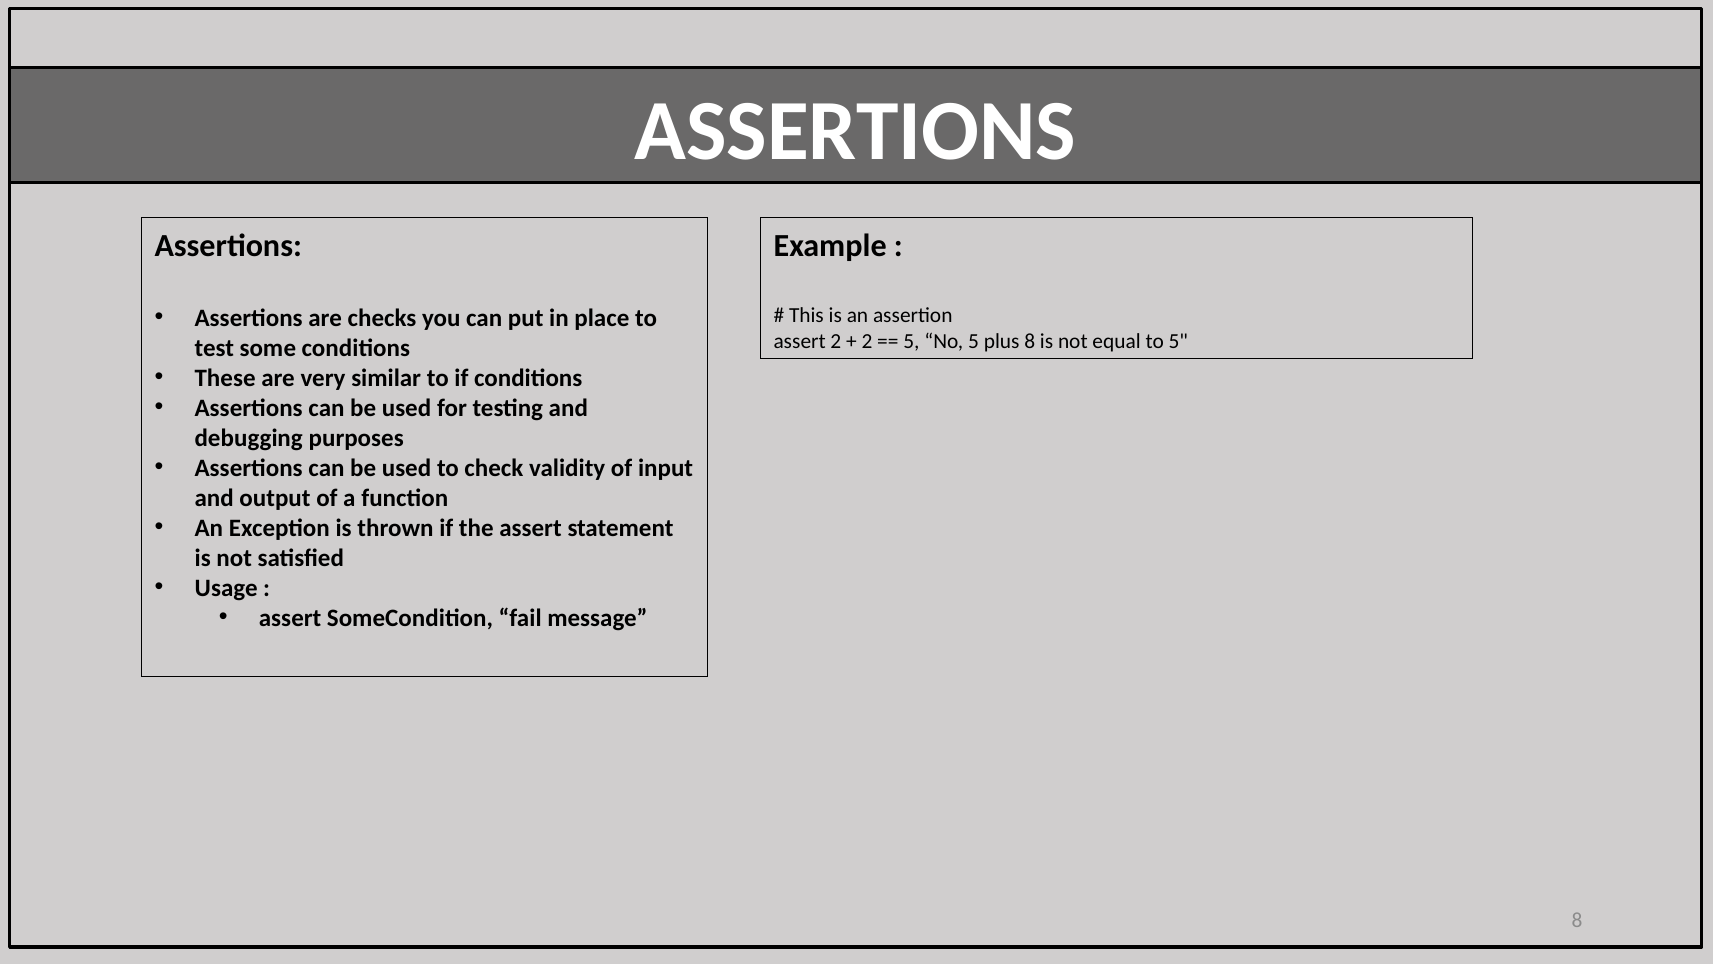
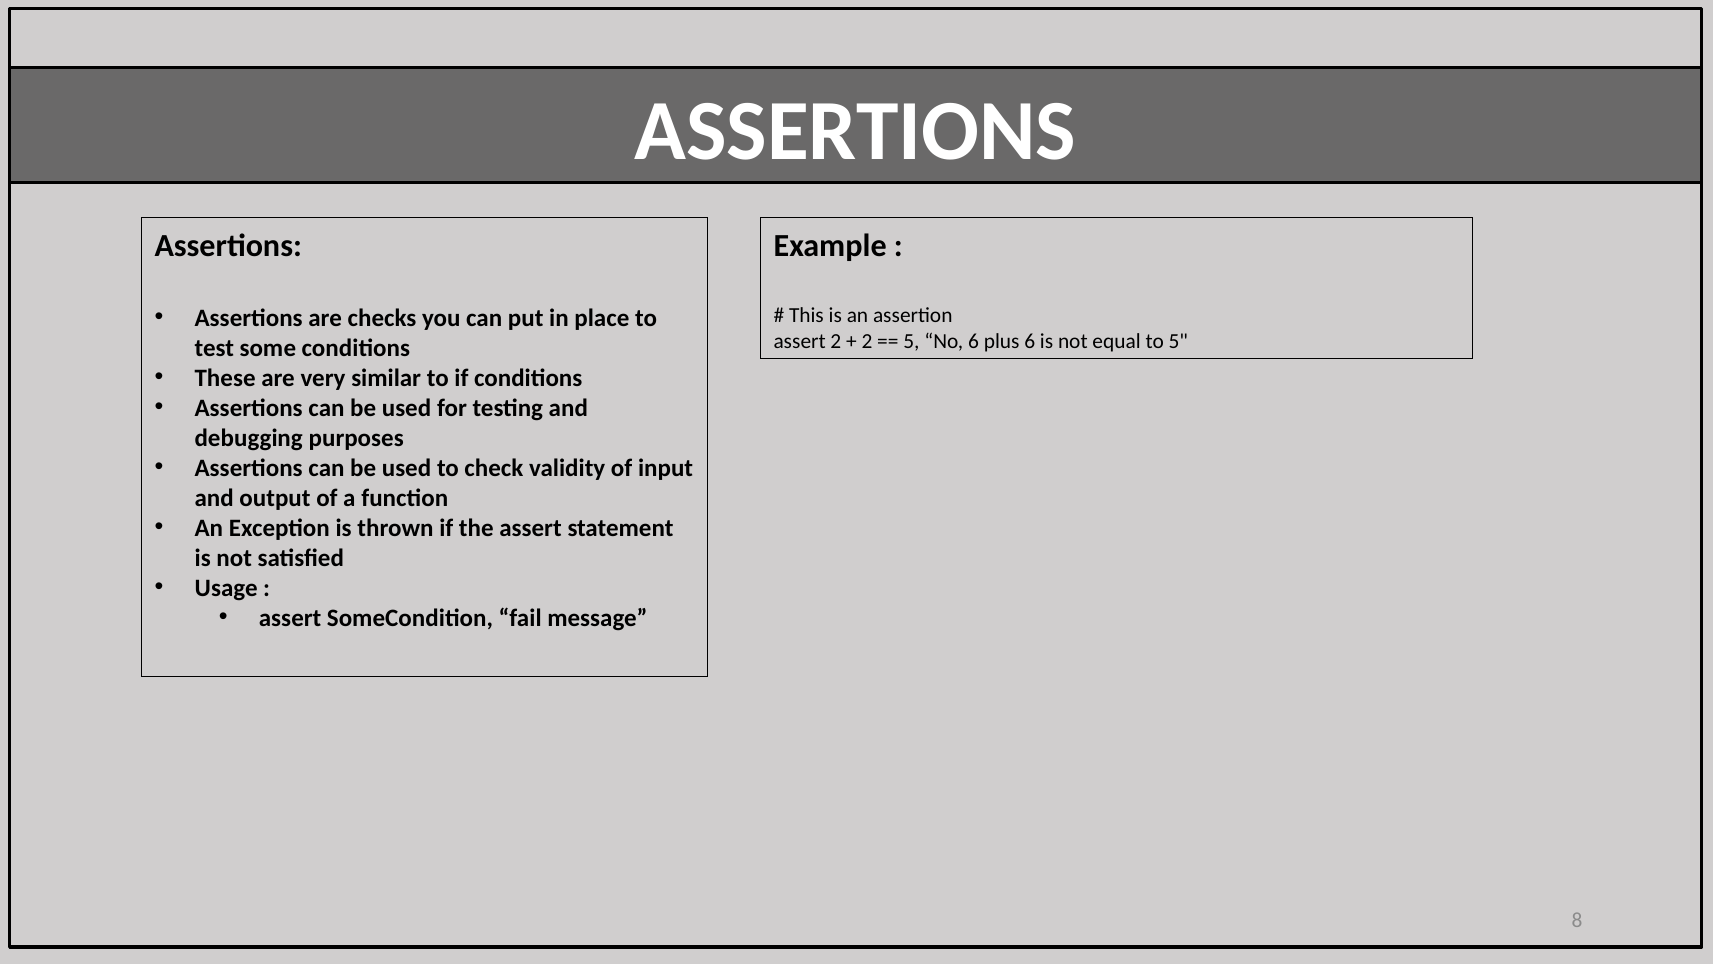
No 5: 5 -> 6
plus 8: 8 -> 6
